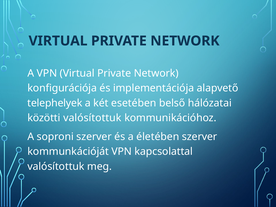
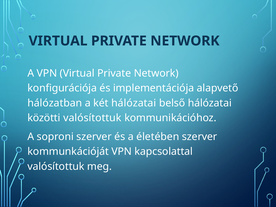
telephelyek: telephelyek -> hálózatban
két esetében: esetében -> hálózatai
